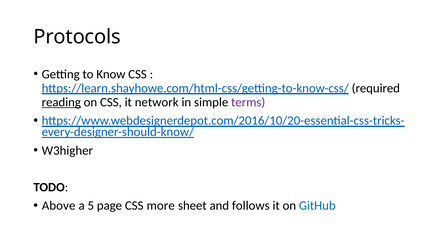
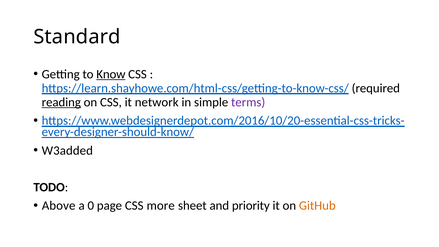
Protocols: Protocols -> Standard
Know underline: none -> present
W3higher: W3higher -> W3added
5: 5 -> 0
follows: follows -> priority
GitHub colour: blue -> orange
